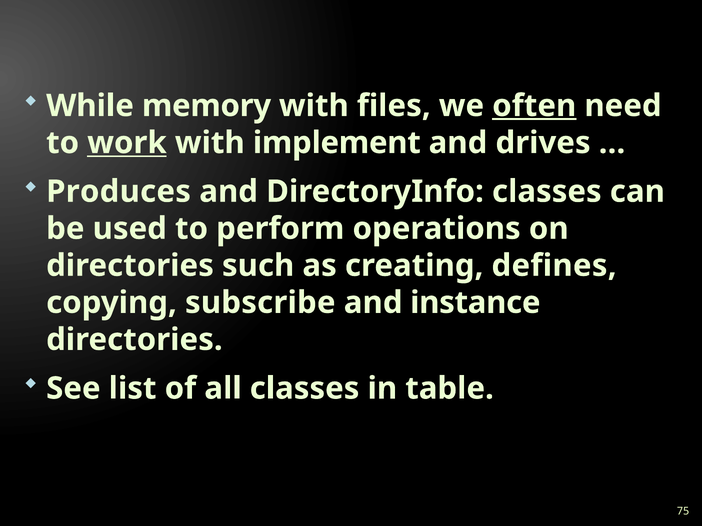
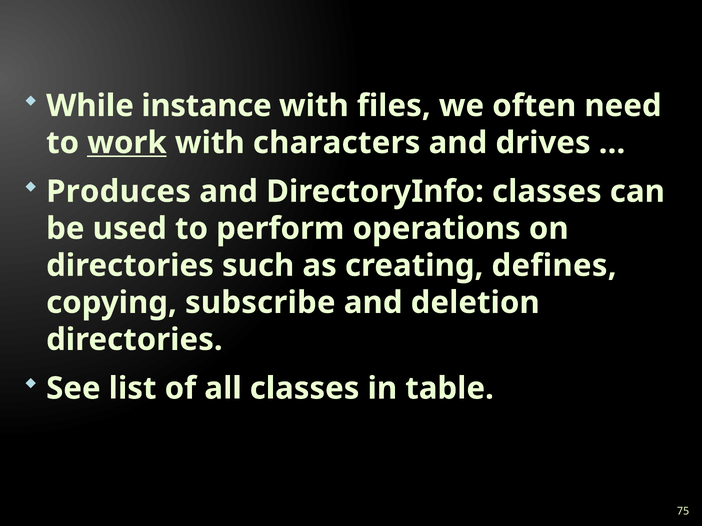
memory: memory -> instance
often underline: present -> none
implement: implement -> characters
instance: instance -> deletion
